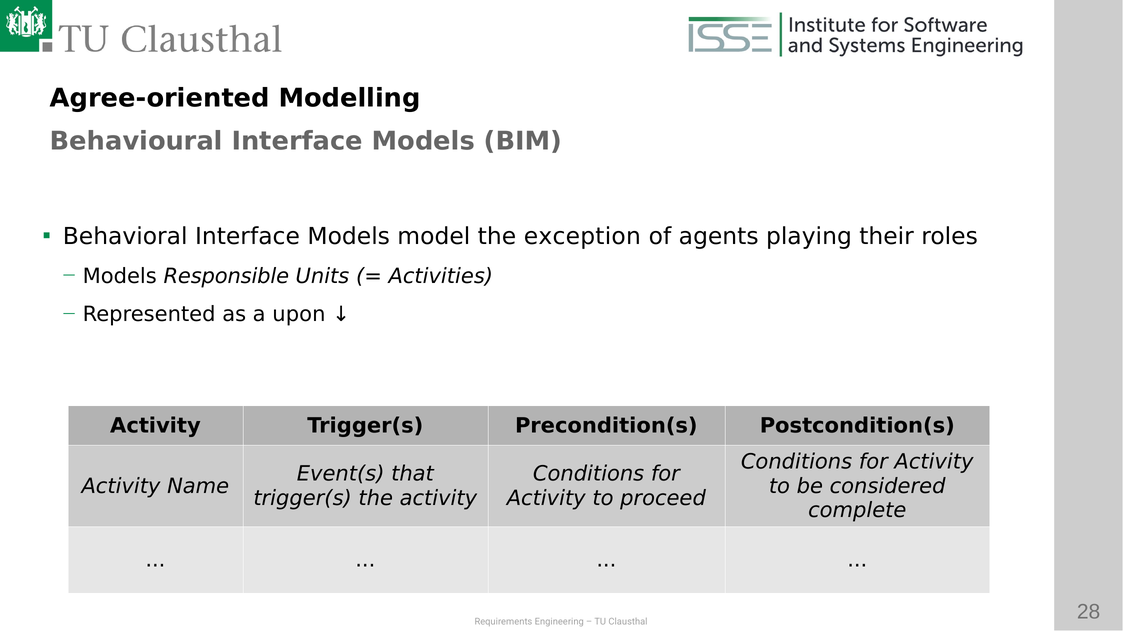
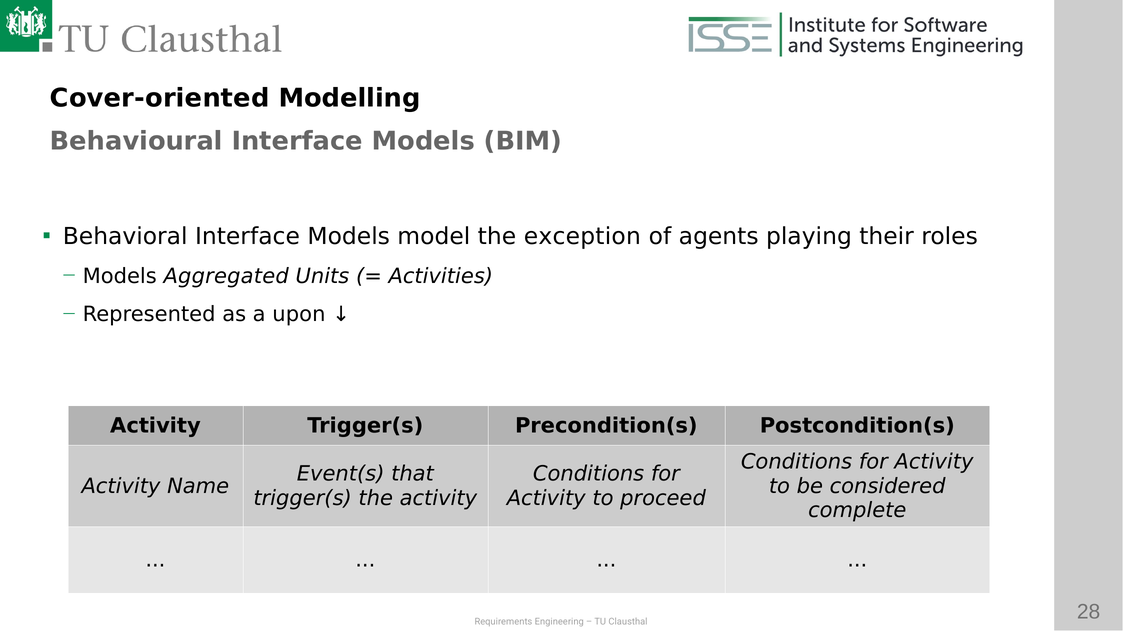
Agree-oriented: Agree-oriented -> Cover-oriented
Responsible: Responsible -> Aggregated
